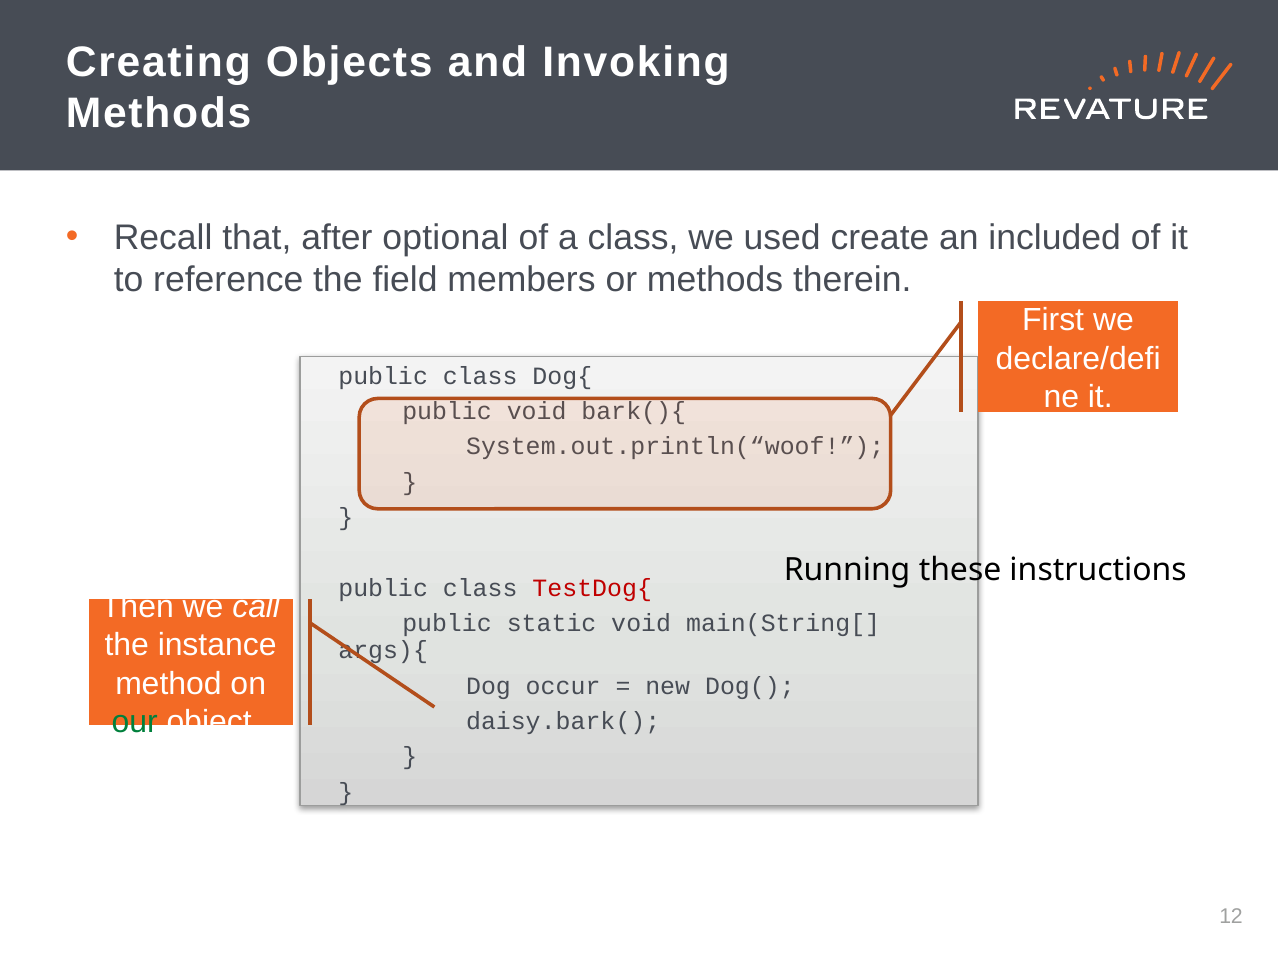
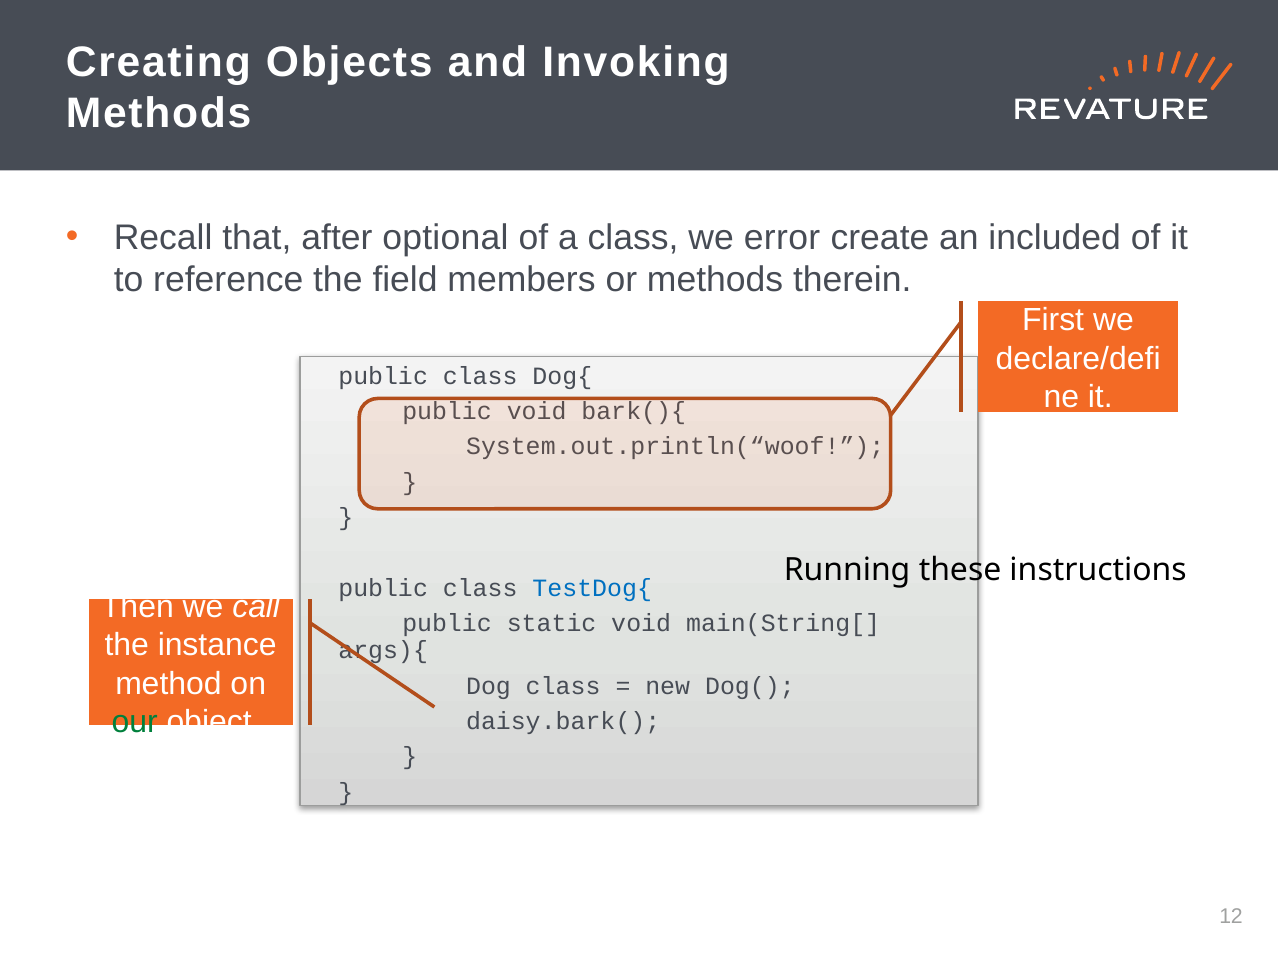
used: used -> error
TestDog{ colour: red -> blue
Dog occur: occur -> class
